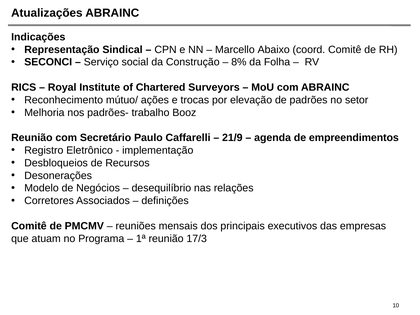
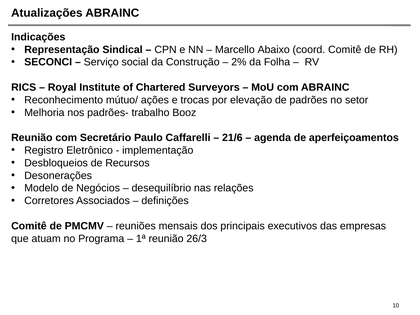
8%: 8% -> 2%
21/9: 21/9 -> 21/6
empreendimentos: empreendimentos -> aperfeiçoamentos
17/3: 17/3 -> 26/3
